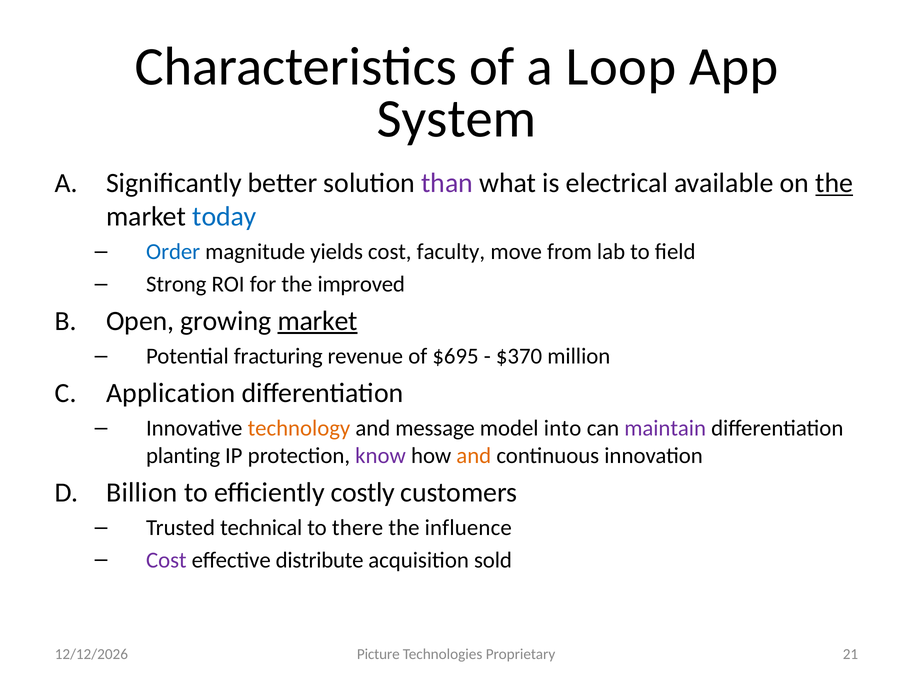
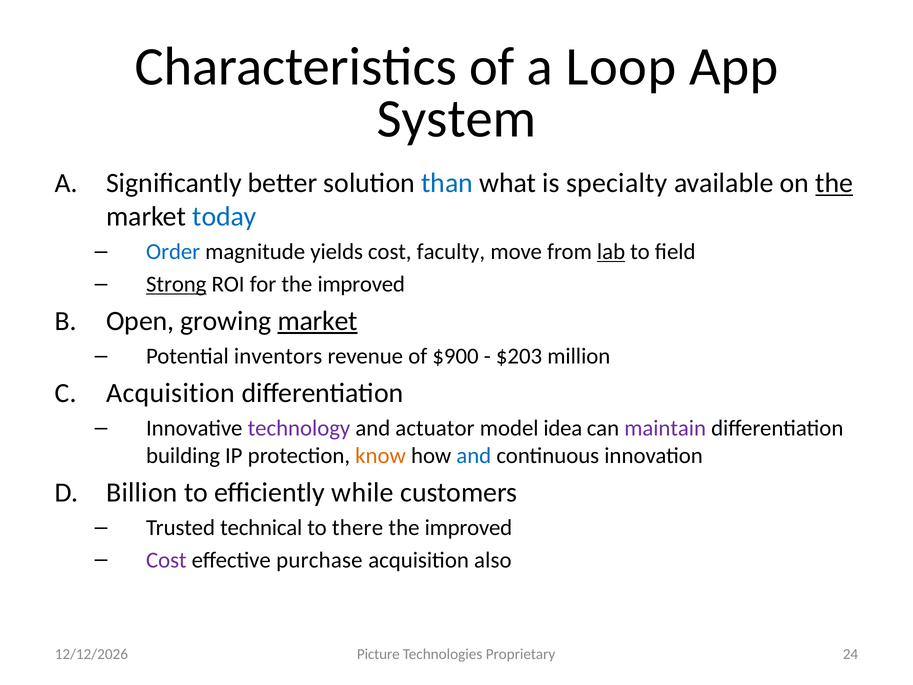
than colour: purple -> blue
electrical: electrical -> specialty
lab underline: none -> present
Strong underline: none -> present
fracturing: fracturing -> inventors
$695: $695 -> $900
$370: $370 -> $203
Application at (171, 393): Application -> Acquisition
technology colour: orange -> purple
message: message -> actuator
into: into -> idea
planting: planting -> building
know colour: purple -> orange
and at (474, 455) colour: orange -> blue
costly: costly -> while
influence at (468, 527): influence -> improved
distribute: distribute -> purchase
sold: sold -> also
21: 21 -> 24
